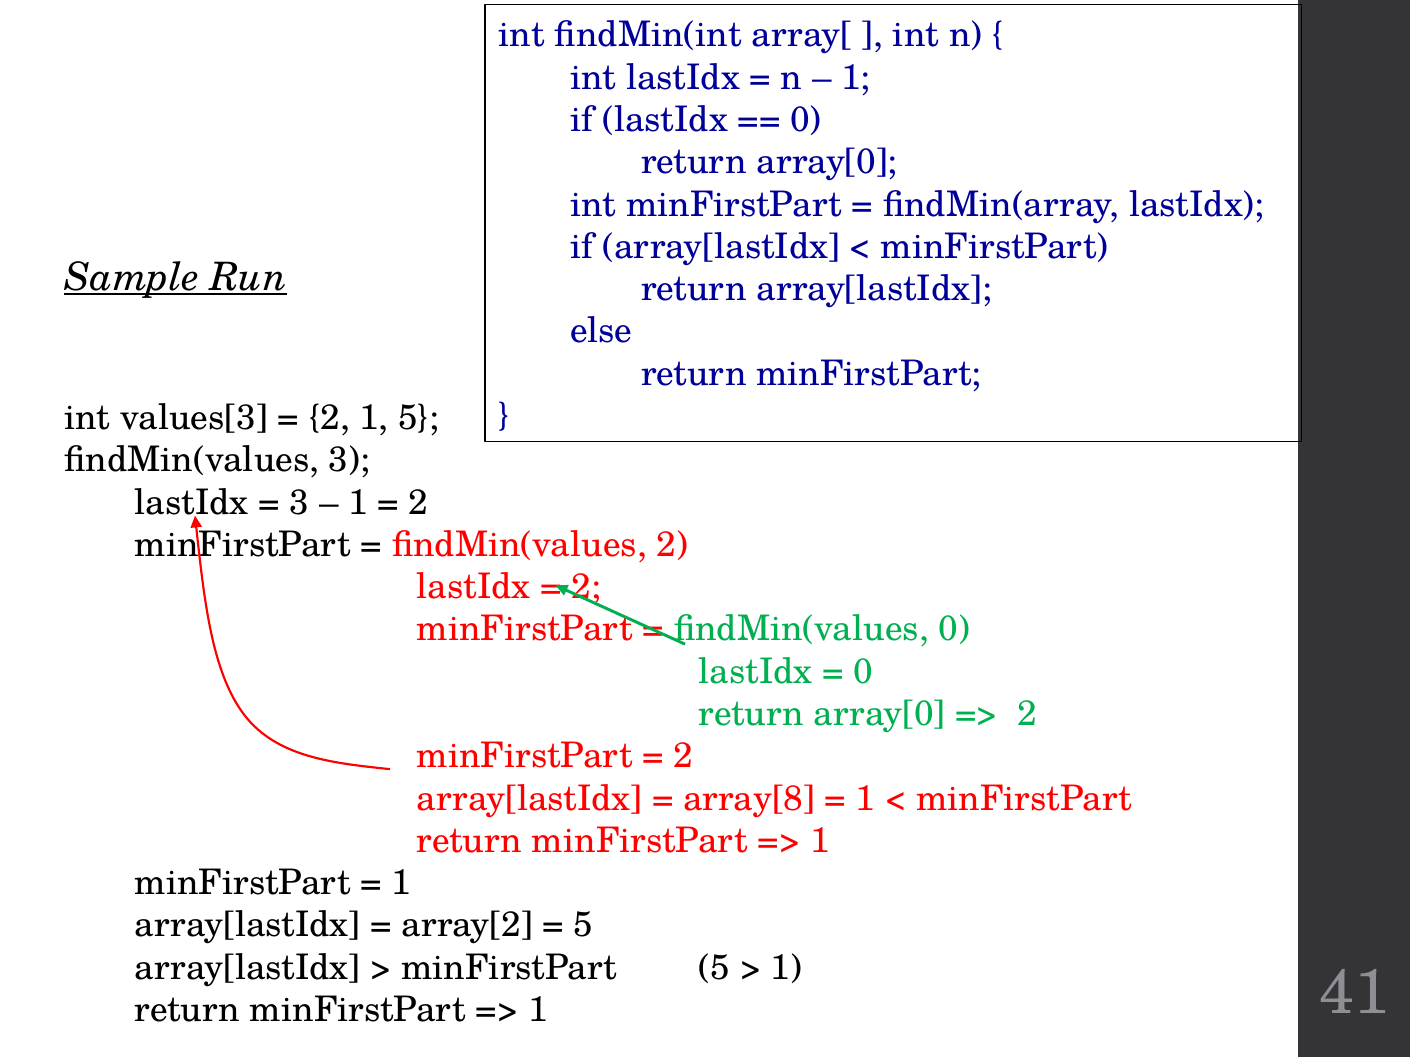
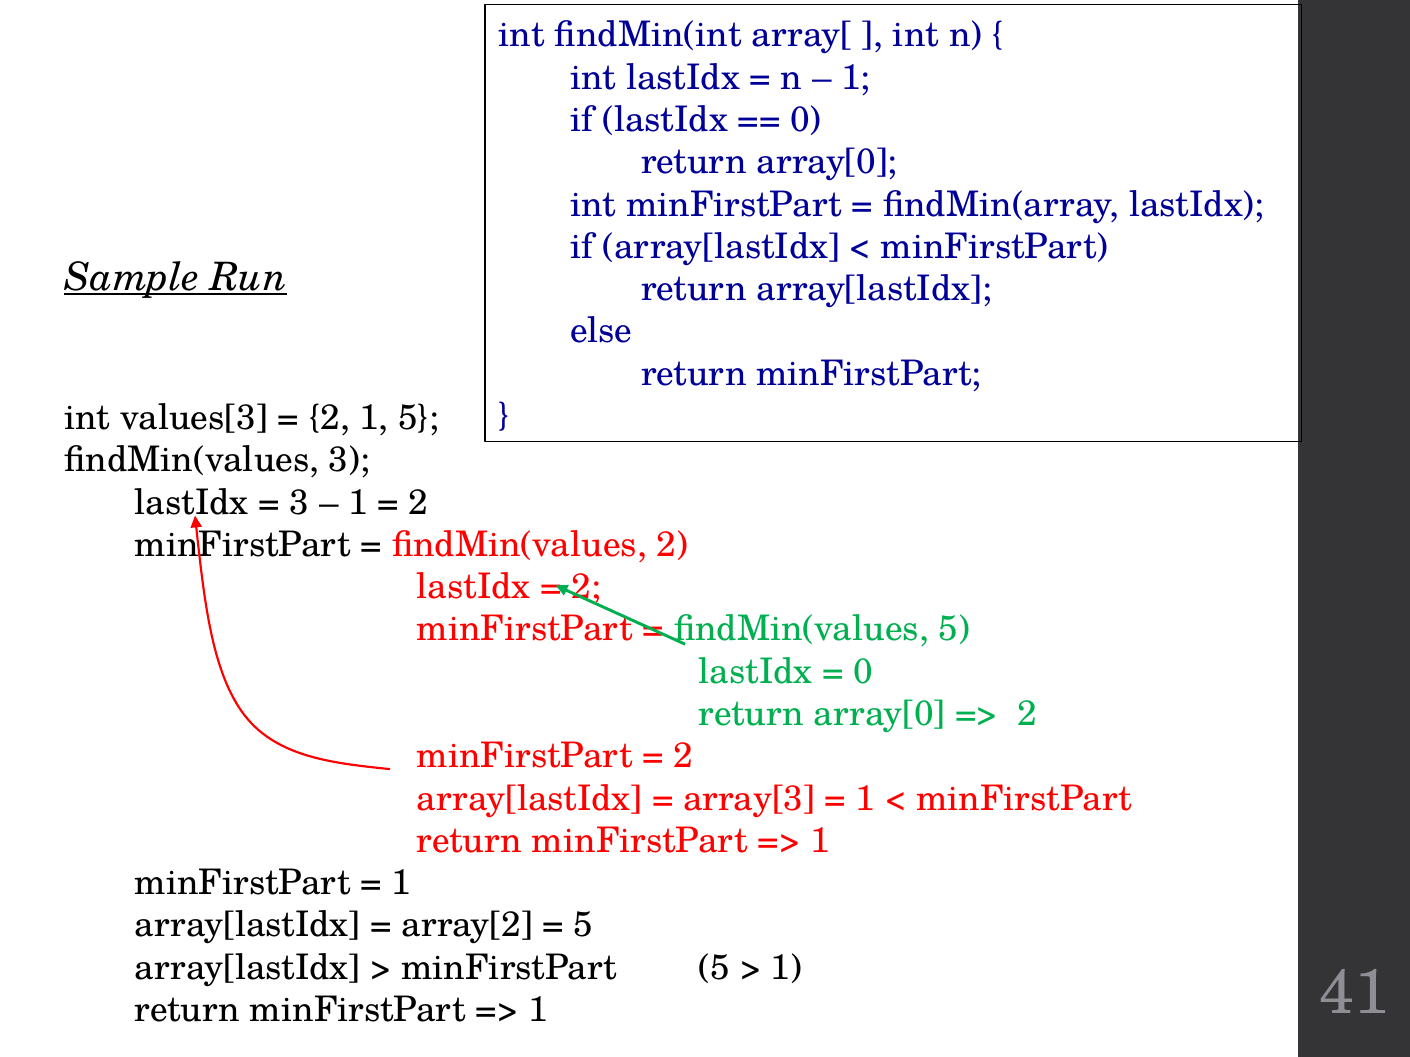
findMin(values 0: 0 -> 5
array[8: array[8 -> array[3
